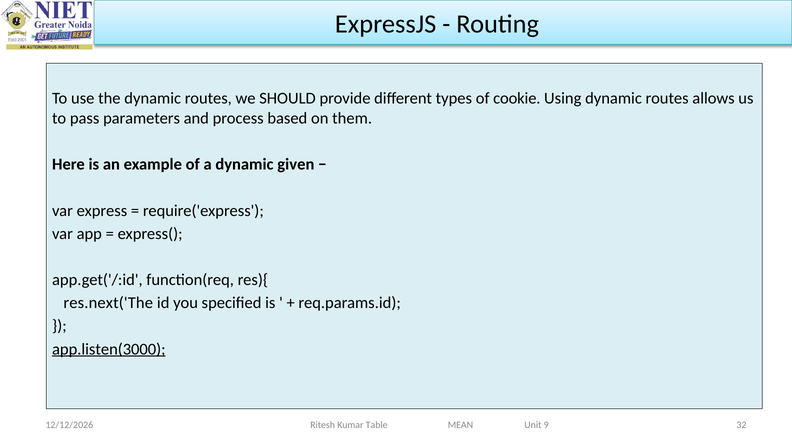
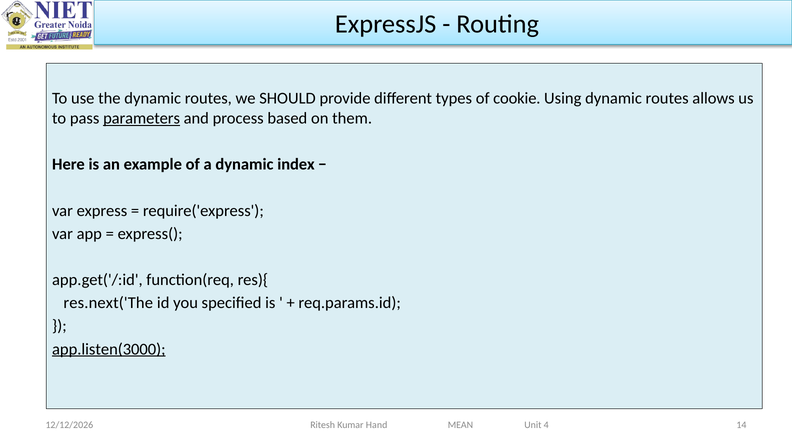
parameters underline: none -> present
given: given -> index
32: 32 -> 14
Table: Table -> Hand
9: 9 -> 4
